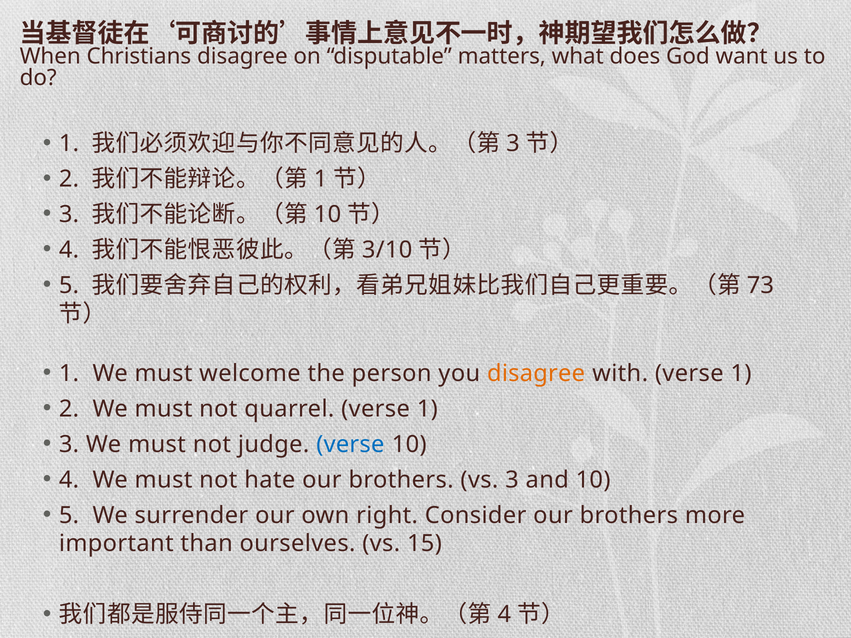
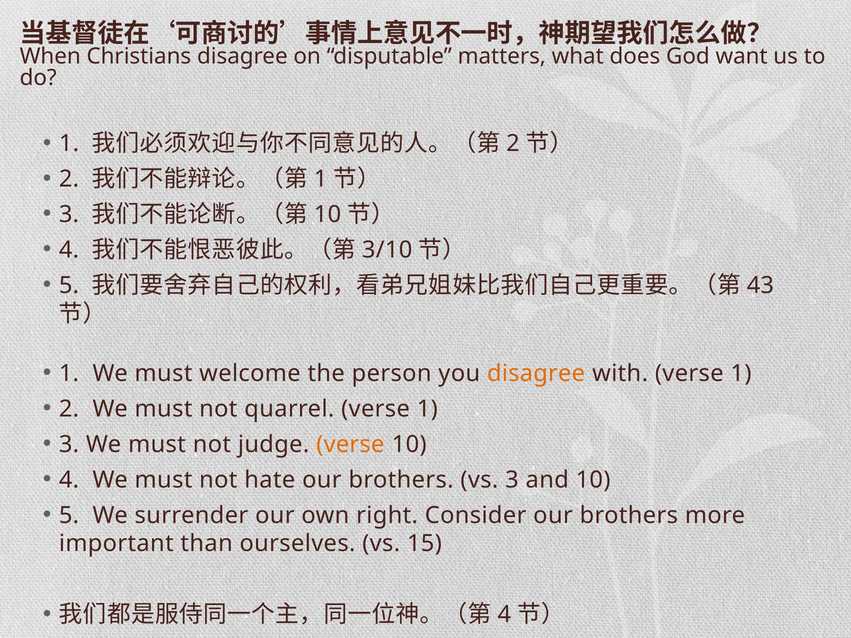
3 at (513, 144): 3 -> 2
73: 73 -> 43
verse at (350, 444) colour: blue -> orange
